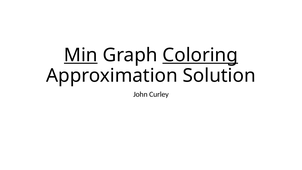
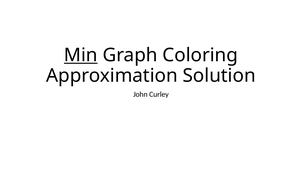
Coloring underline: present -> none
